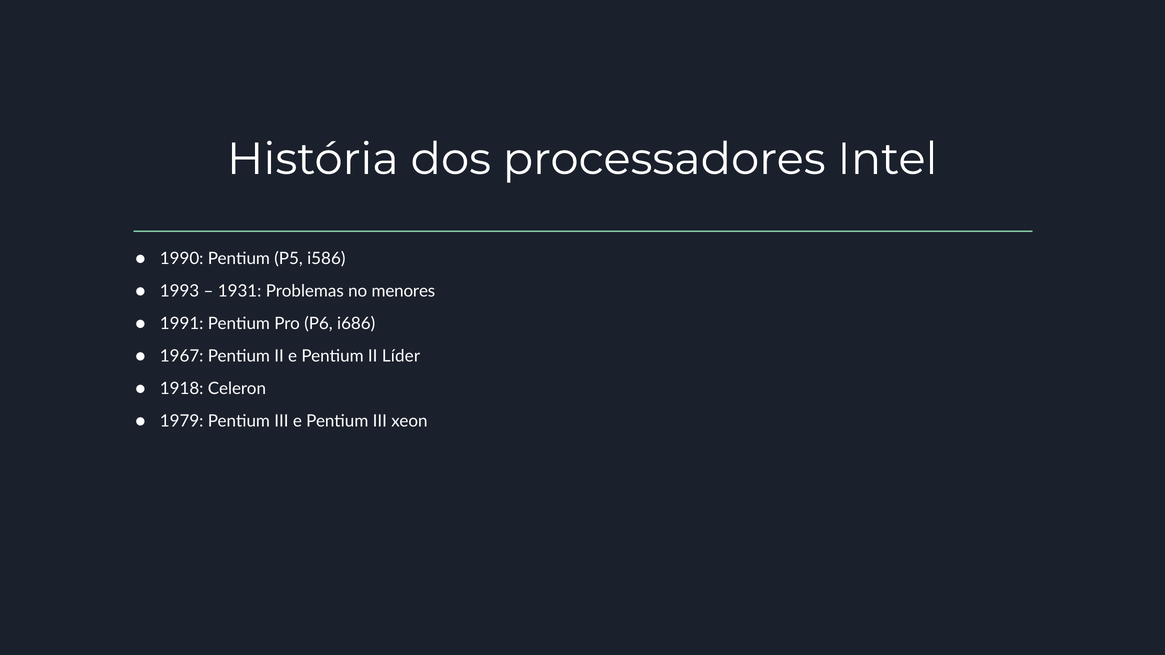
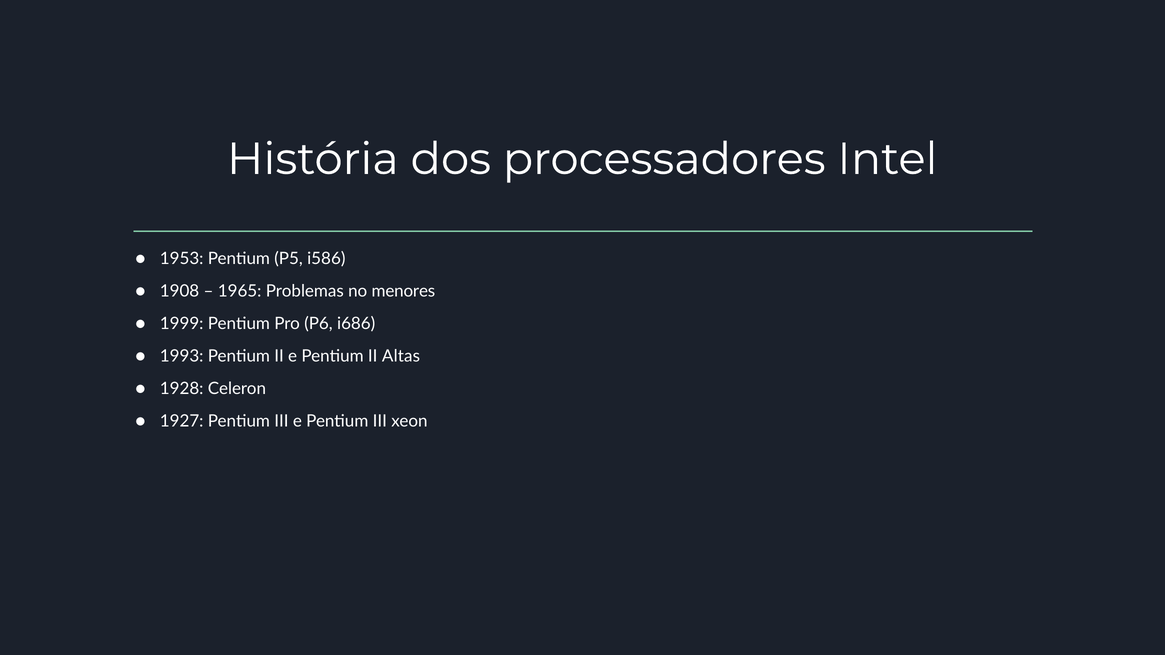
1990: 1990 -> 1953
1993: 1993 -> 1908
1931: 1931 -> 1965
1991: 1991 -> 1999
1967: 1967 -> 1993
Líder: Líder -> Altas
1918: 1918 -> 1928
1979: 1979 -> 1927
